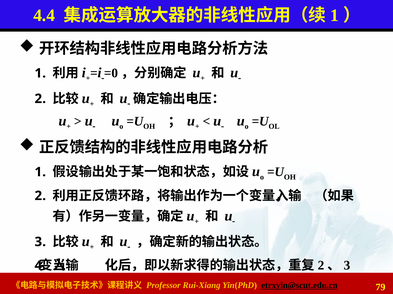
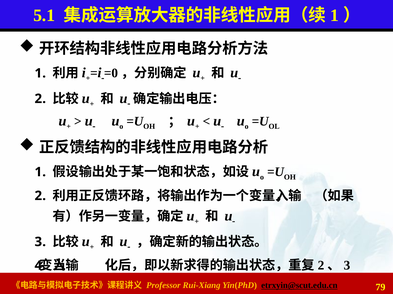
4.4: 4.4 -> 5.1
